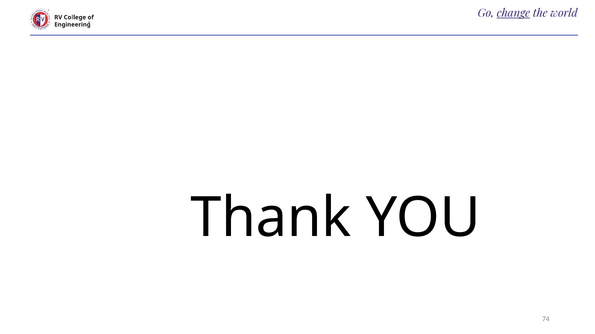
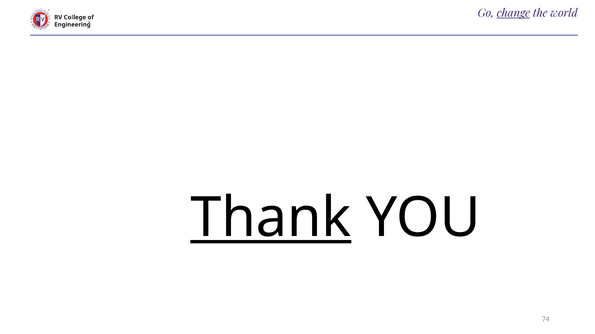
Thank underline: none -> present
